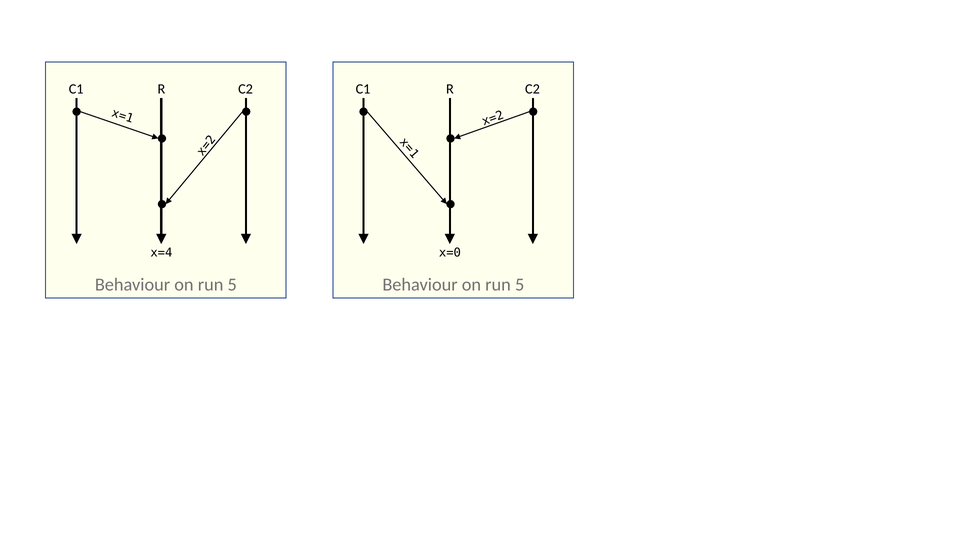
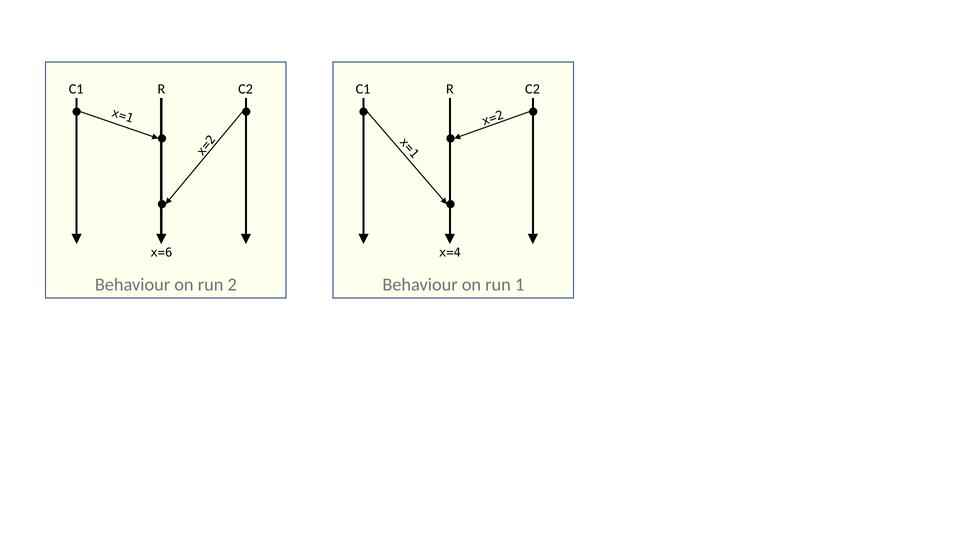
x=4: x=4 -> x=6
x=0: x=0 -> x=4
5 at (232, 285): 5 -> 2
5 at (520, 285): 5 -> 1
